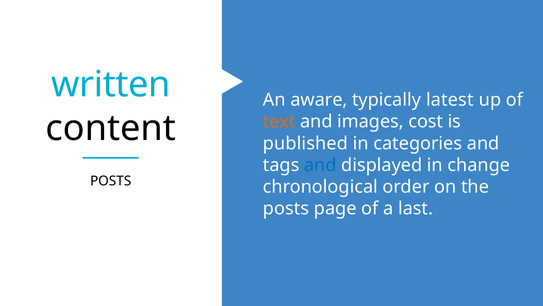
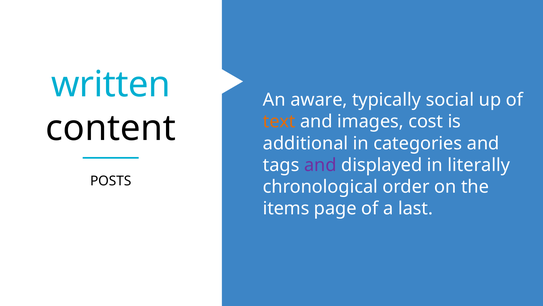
latest: latest -> social
published: published -> additional
and at (320, 165) colour: blue -> purple
change: change -> literally
posts at (286, 208): posts -> items
